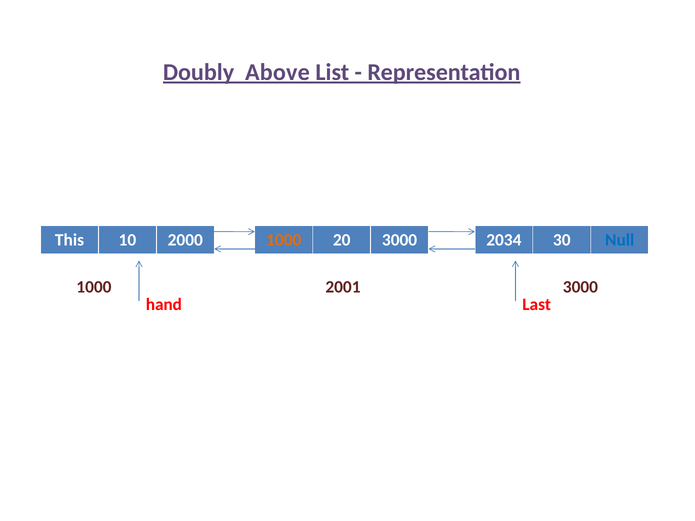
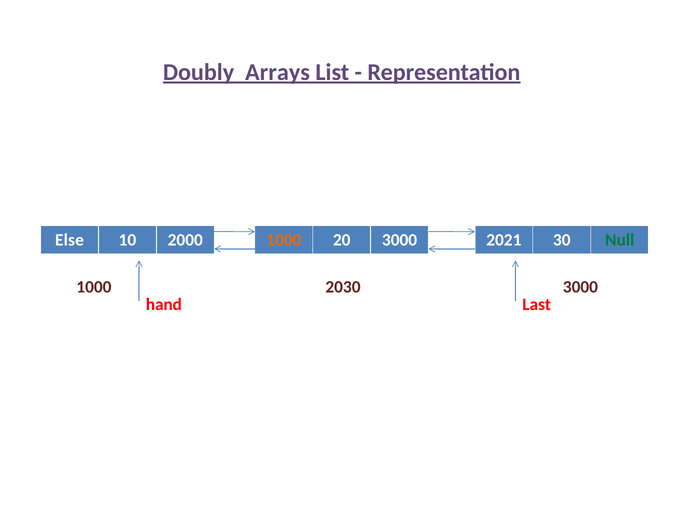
Above: Above -> Arrays
This: This -> Else
2034: 2034 -> 2021
Null colour: blue -> green
2001: 2001 -> 2030
